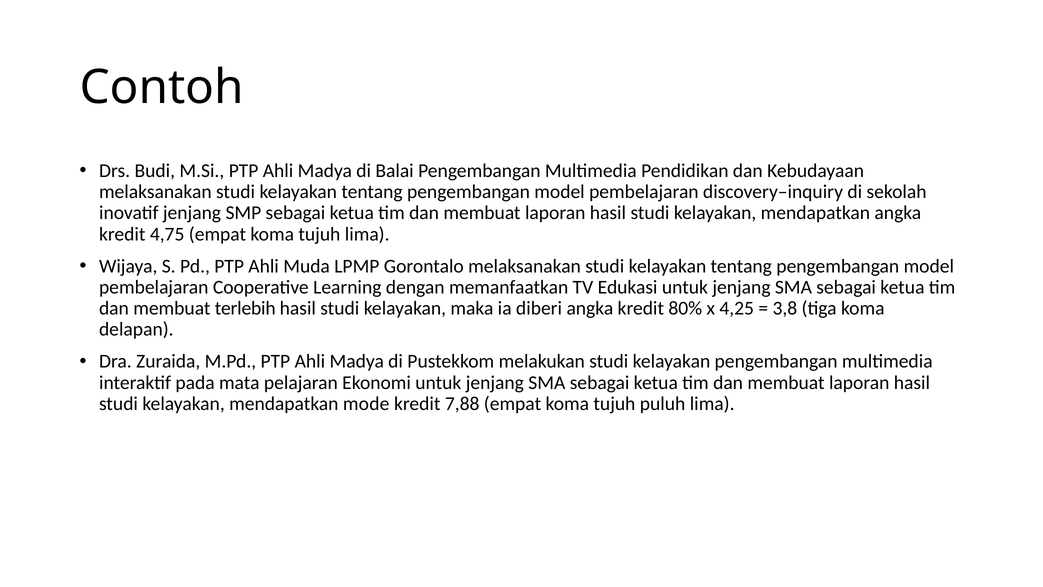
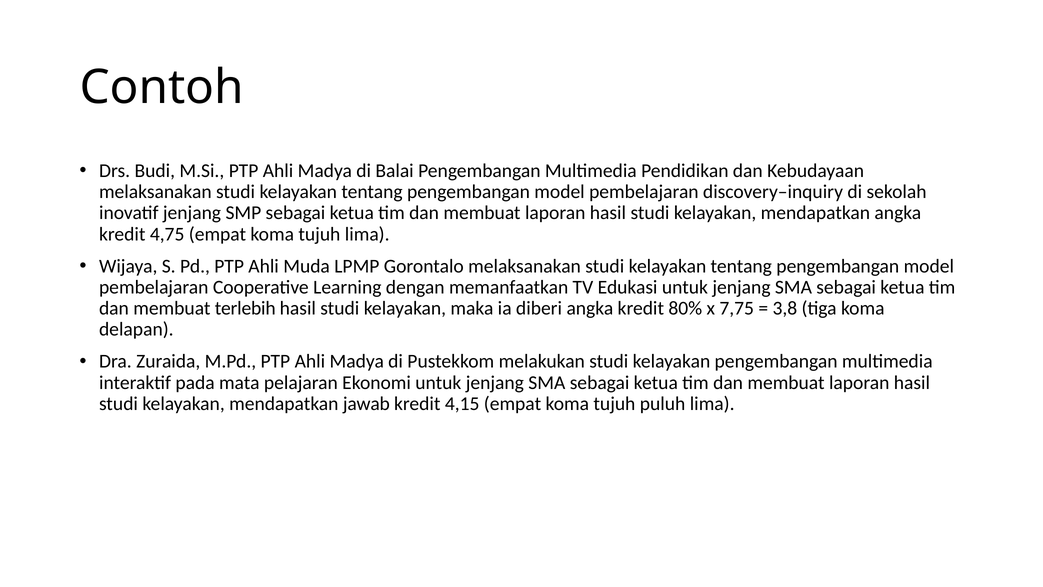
4,25: 4,25 -> 7,75
mode: mode -> jawab
7,88: 7,88 -> 4,15
